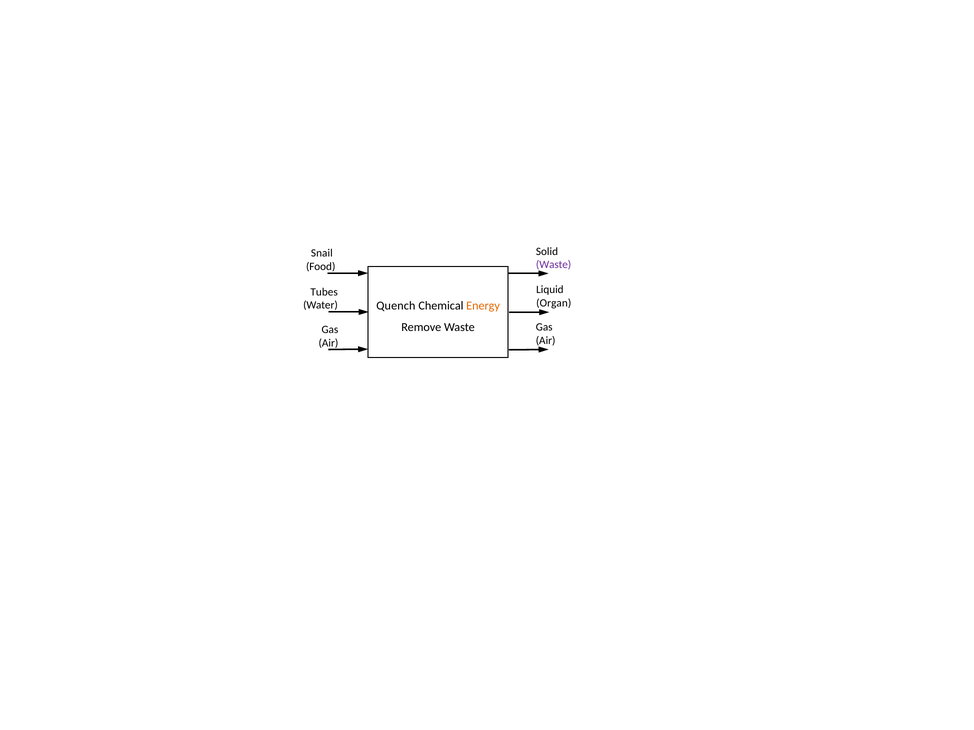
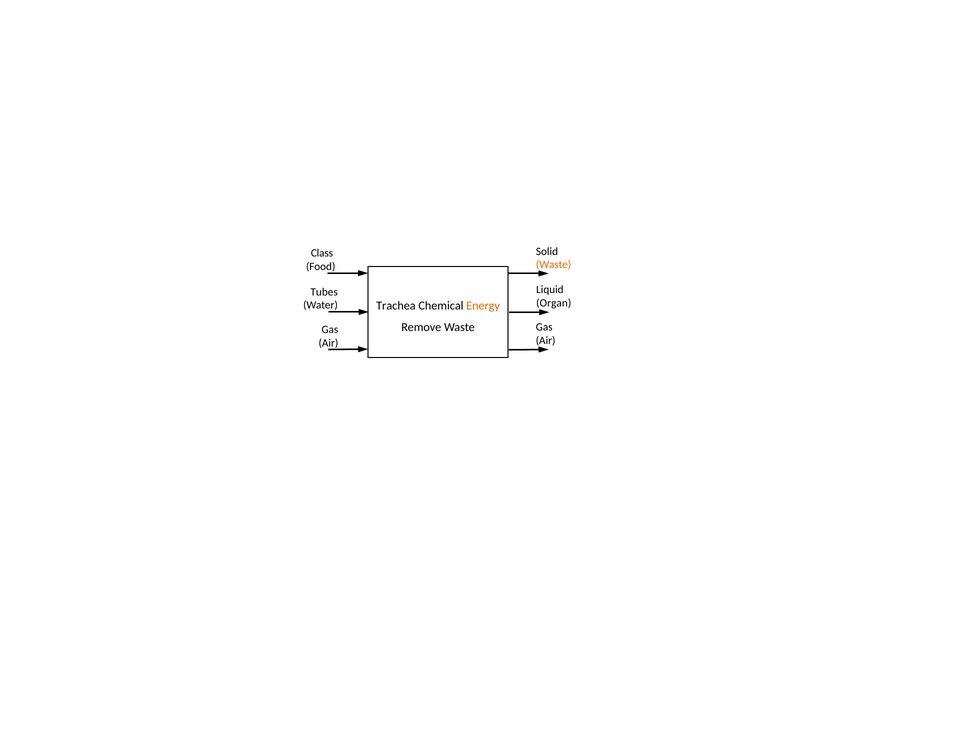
Snail: Snail -> Class
Waste at (554, 265) colour: purple -> orange
Quench: Quench -> Trachea
